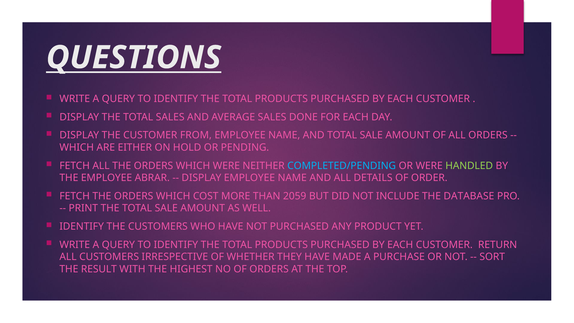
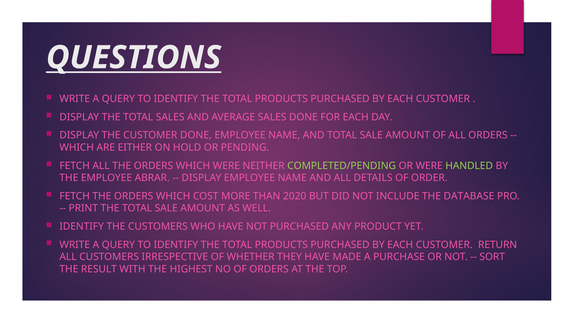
CUSTOMER FROM: FROM -> DONE
COMPLETED/PENDING colour: light blue -> light green
2059: 2059 -> 2020
